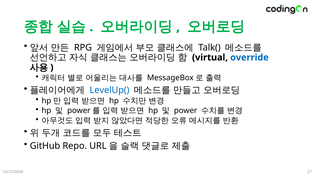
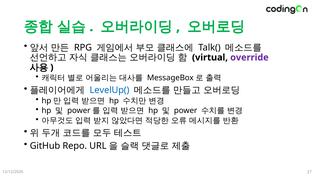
override colour: blue -> purple
